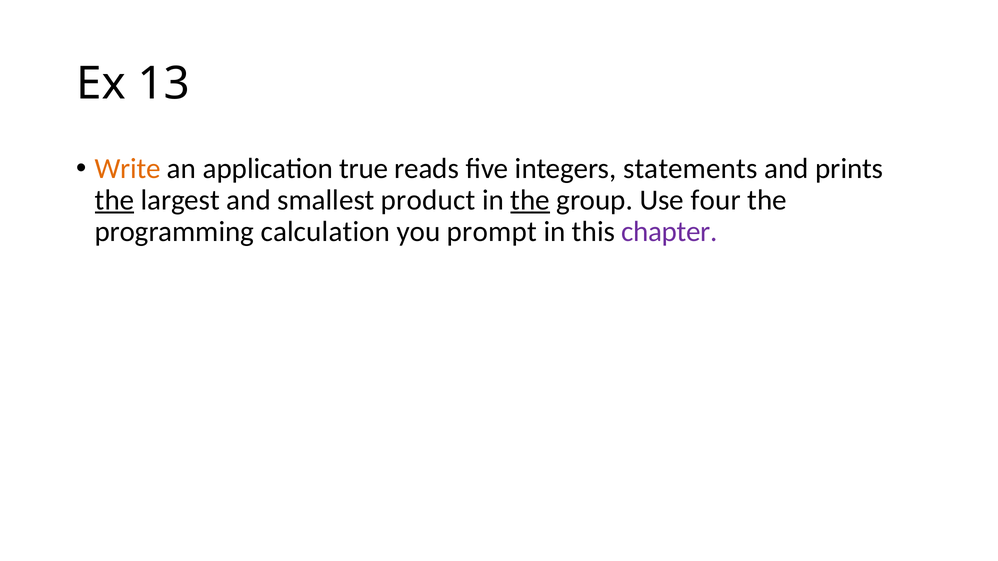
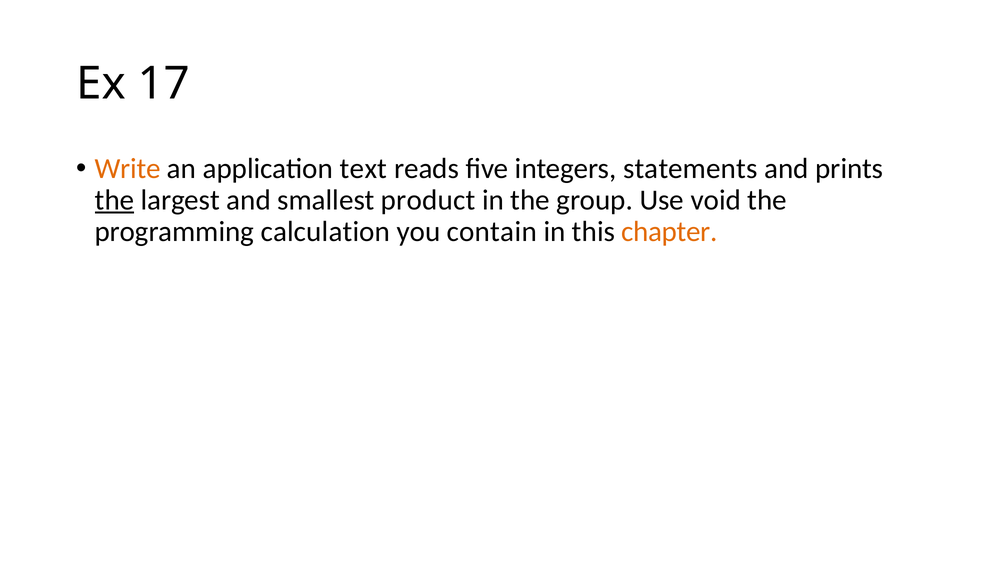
13: 13 -> 17
true: true -> text
the at (530, 200) underline: present -> none
four: four -> void
prompt: prompt -> contain
chapter colour: purple -> orange
